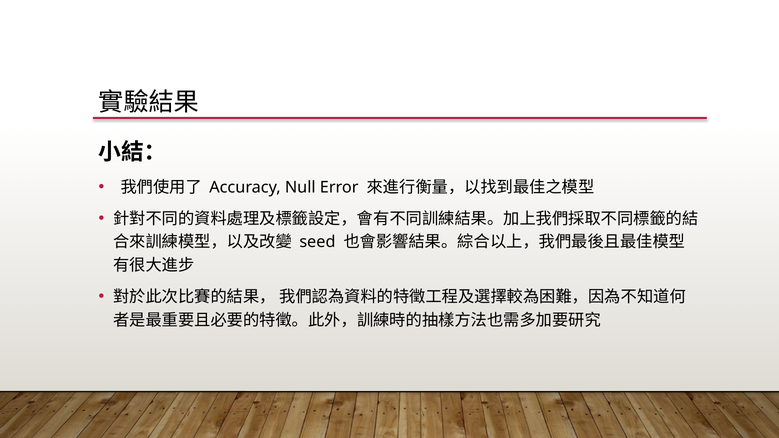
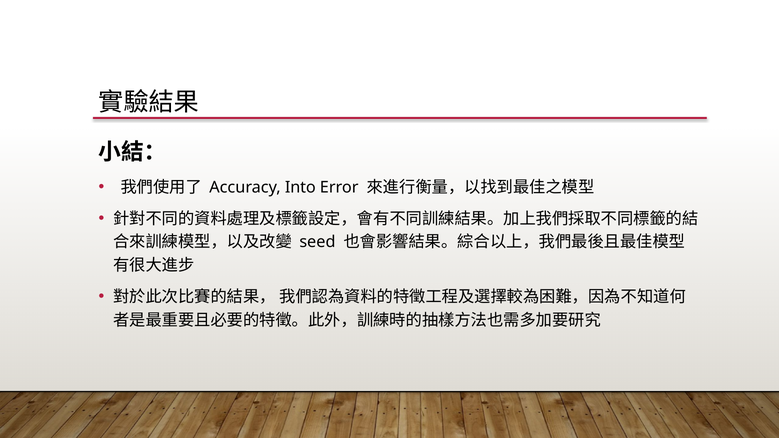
Null: Null -> Into
